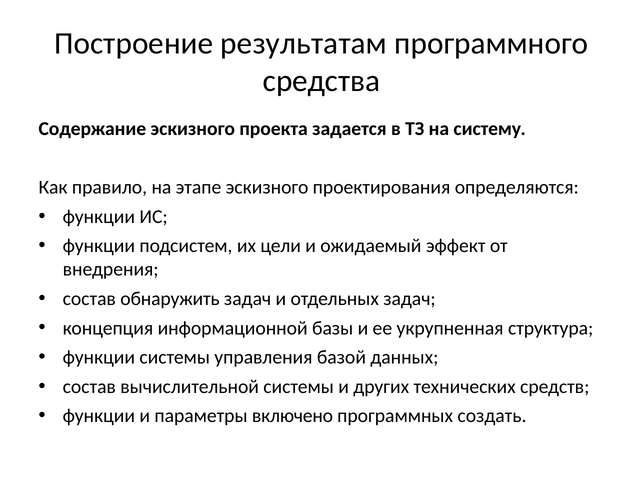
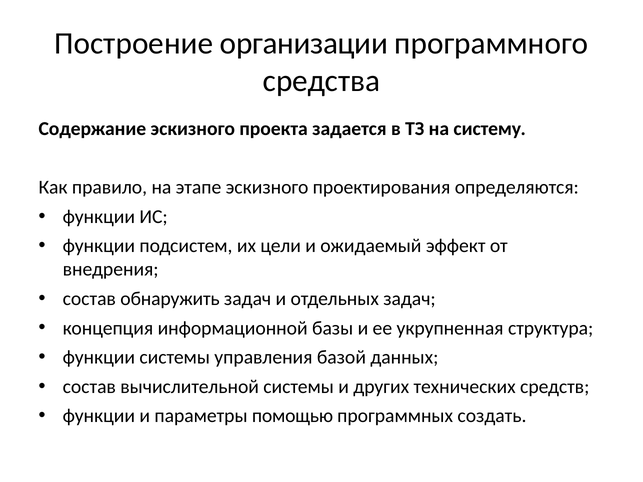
результатам: результатам -> организации
включено: включено -> помощью
